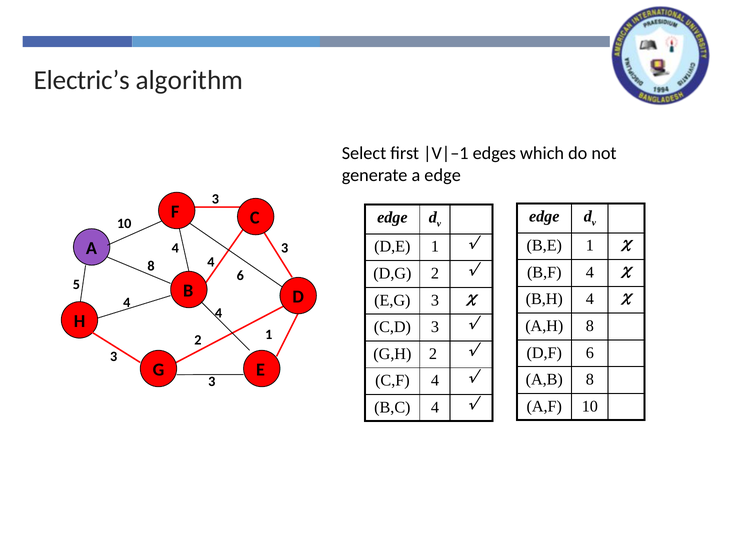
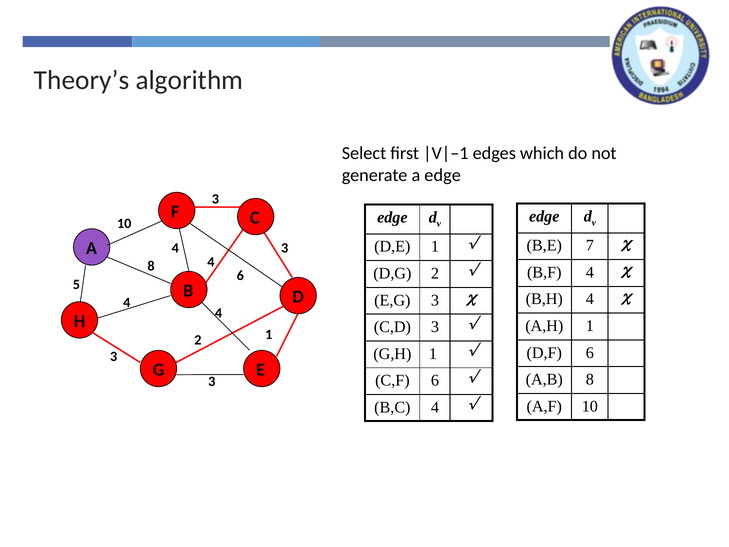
Electric’s: Electric’s -> Theory’s
B,E 1: 1 -> 7
A,H 8: 8 -> 1
G,H 2: 2 -> 1
C,F 4: 4 -> 6
